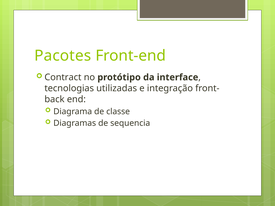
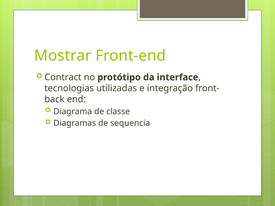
Pacotes: Pacotes -> Mostrar
